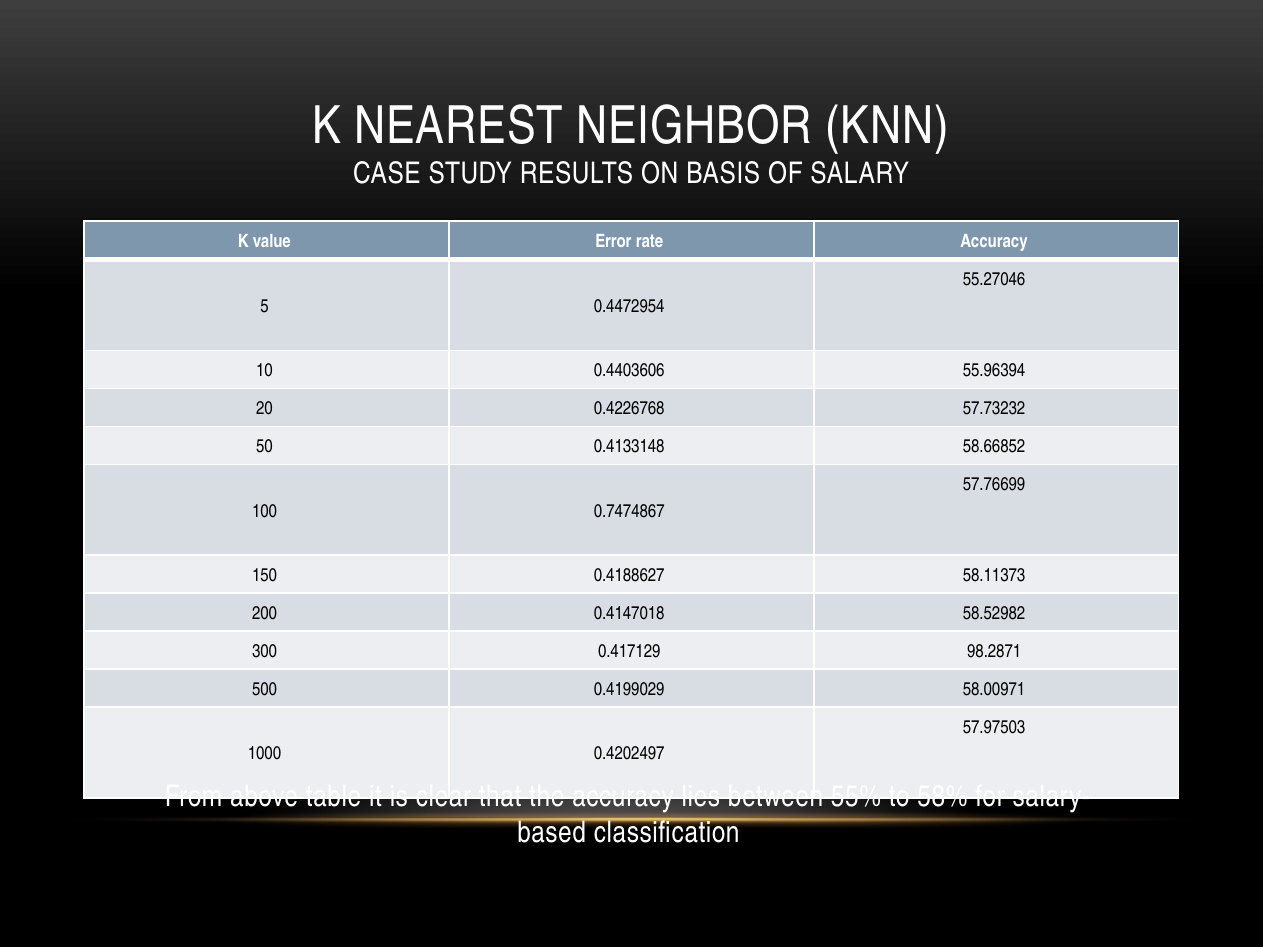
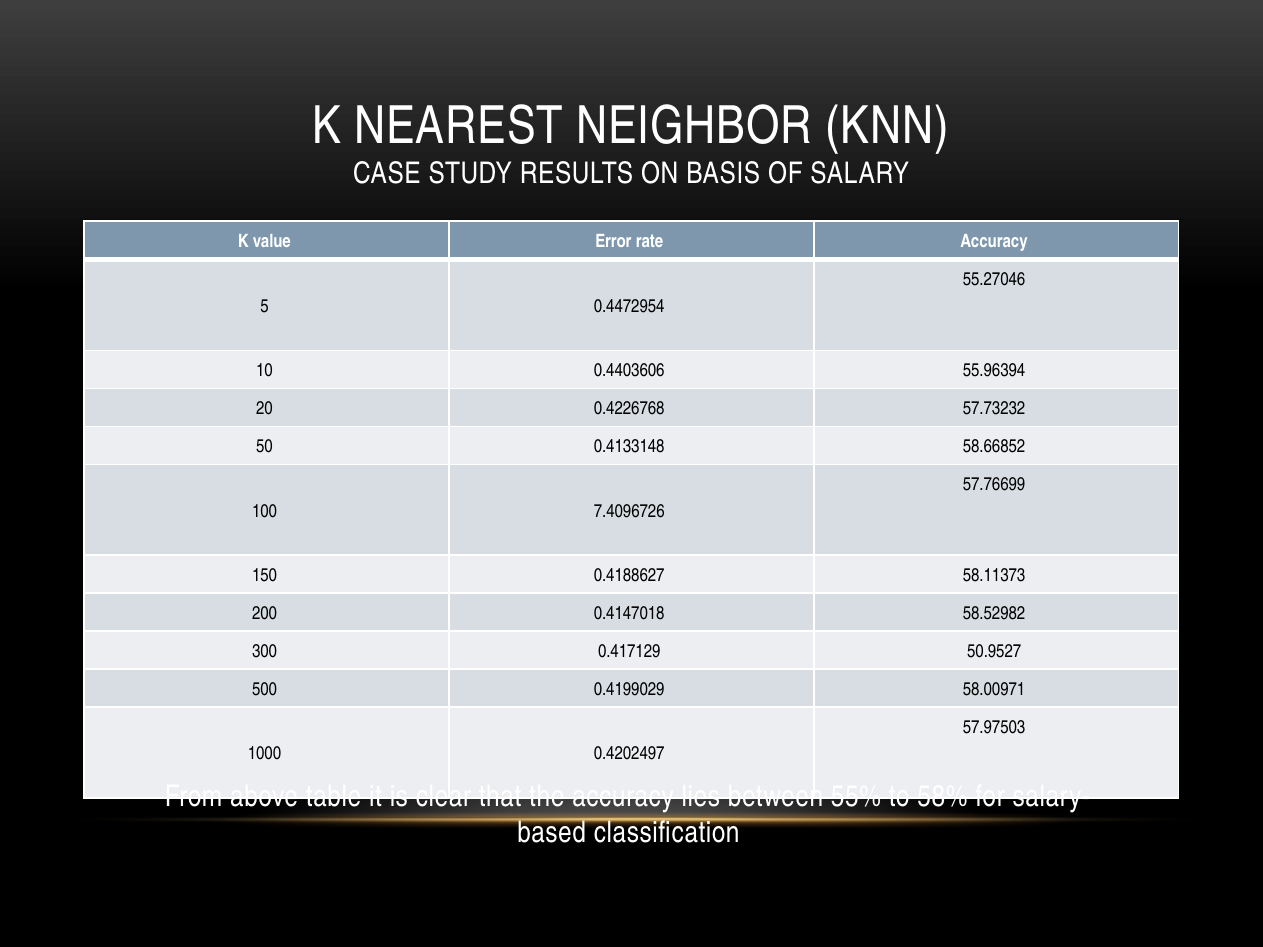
0.7474867: 0.7474867 -> 7.4096726
98.2871: 98.2871 -> 50.9527
